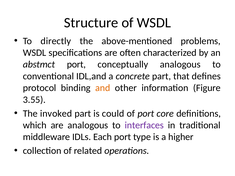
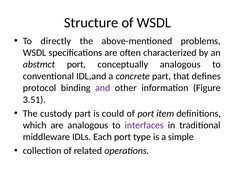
and colour: orange -> purple
3.55: 3.55 -> 3.51
invoked: invoked -> custody
core: core -> item
higher: higher -> simple
